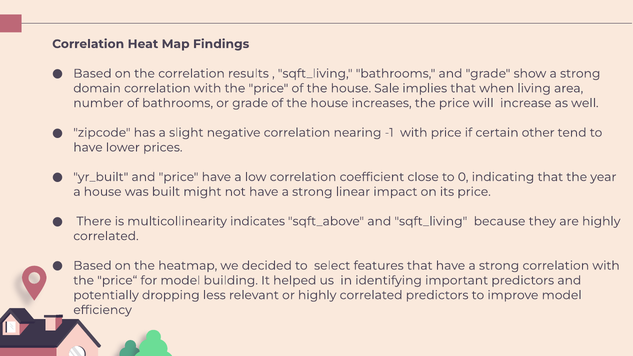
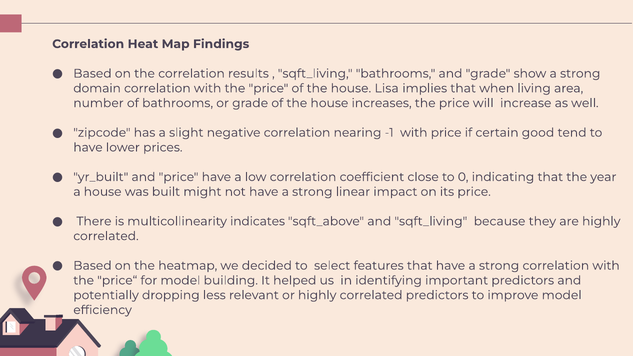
Sale: Sale -> Lisa
other: other -> good
